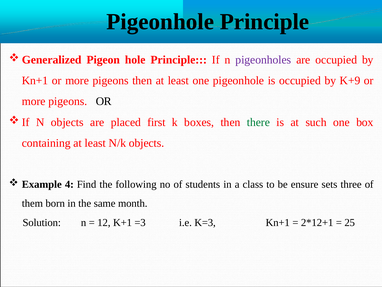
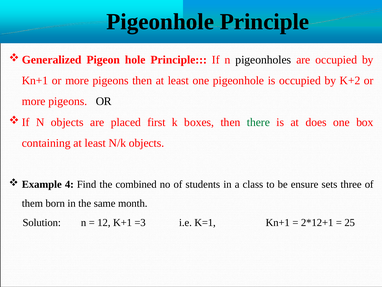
pigeonholes colour: purple -> black
K+9: K+9 -> K+2
such: such -> does
following: following -> combined
K=3: K=3 -> K=1
